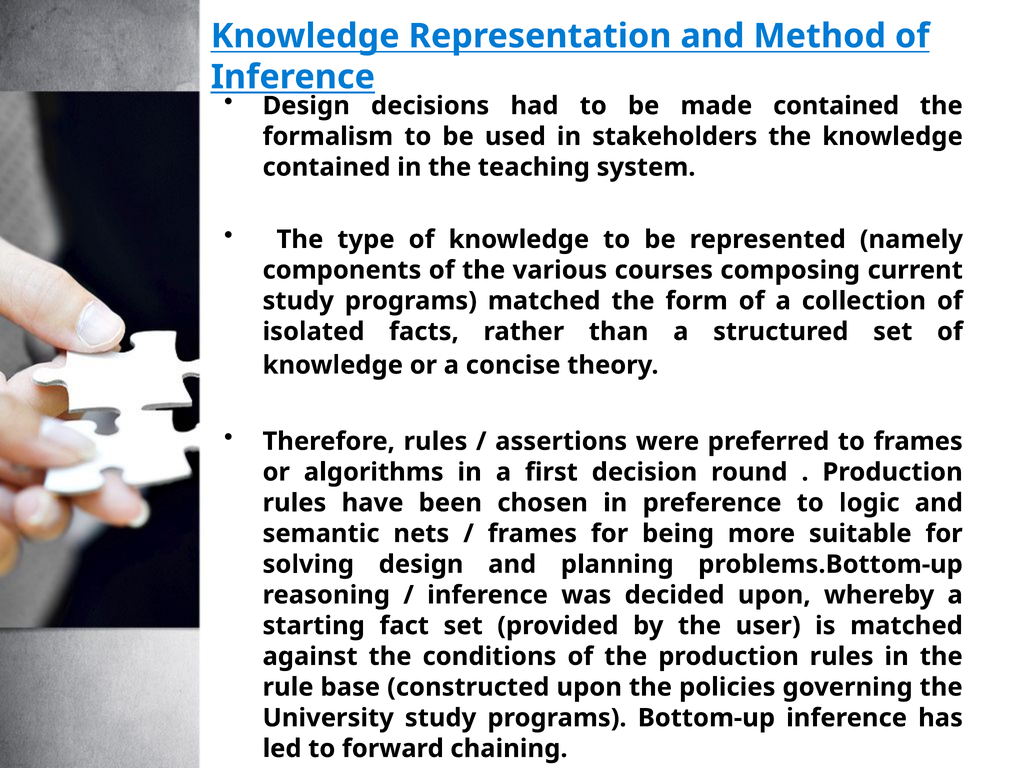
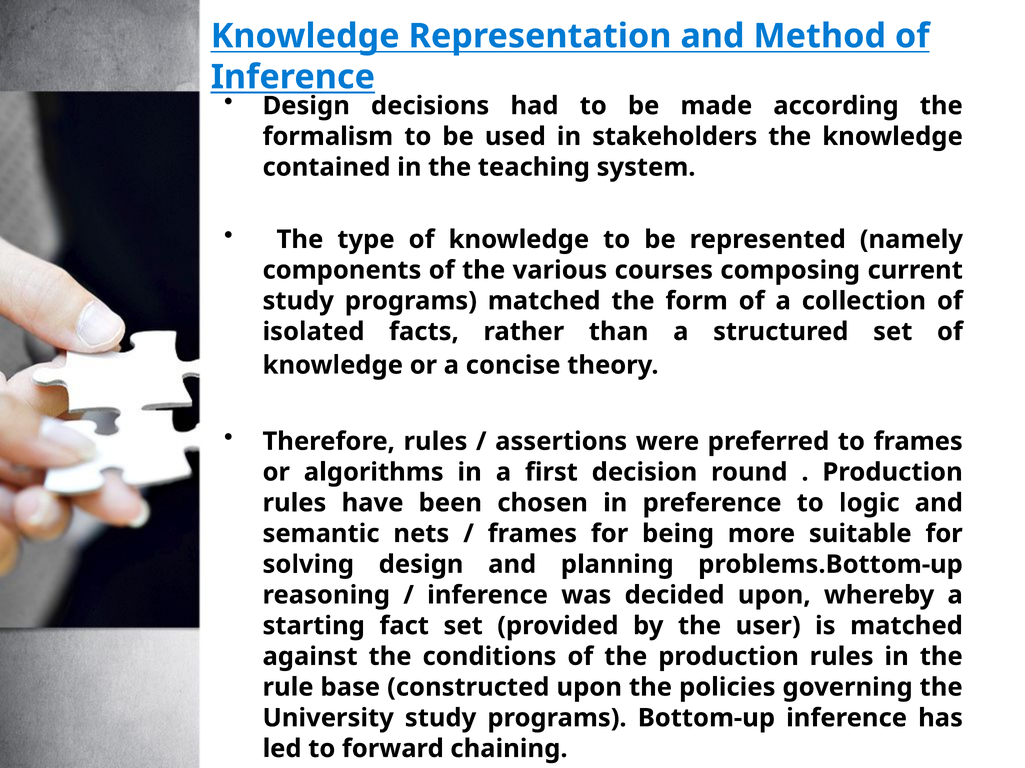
made contained: contained -> according
